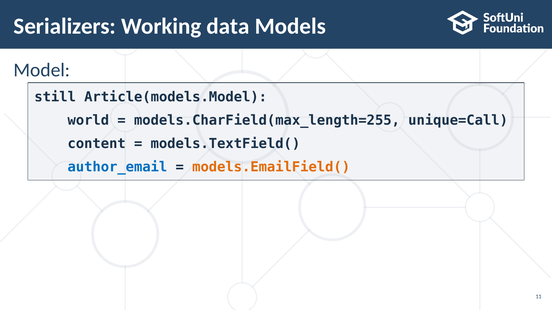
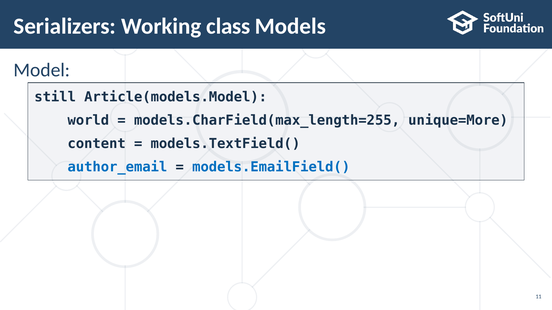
data: data -> class
unique=Call: unique=Call -> unique=More
models.EmailField( colour: orange -> blue
